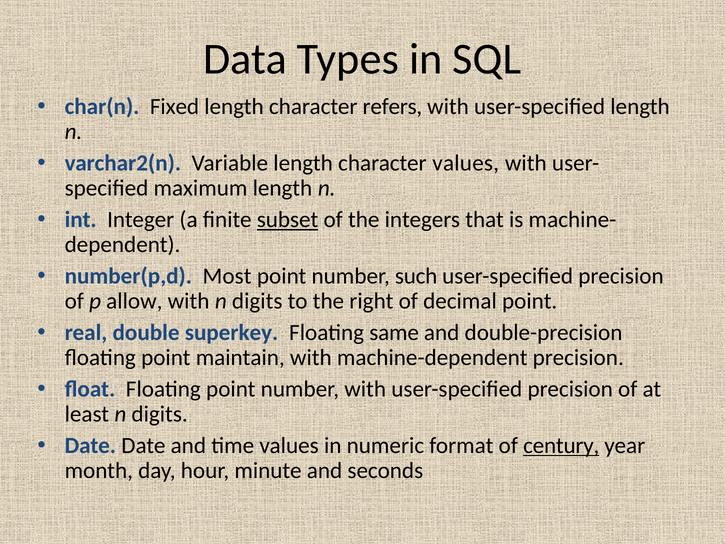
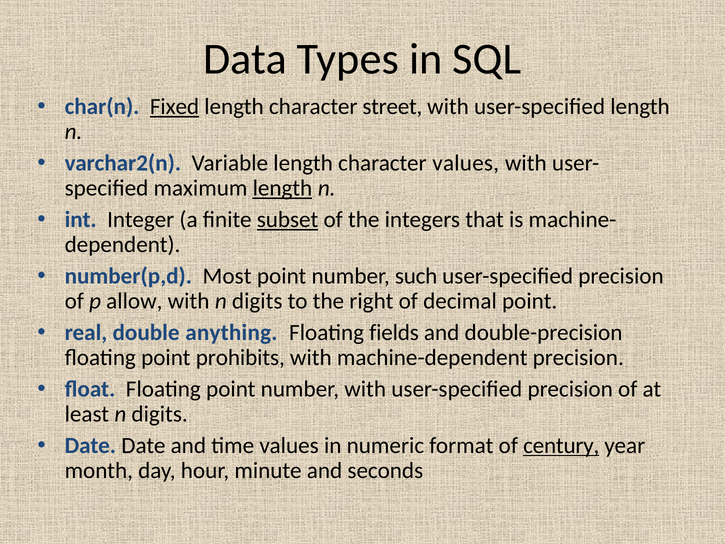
Fixed underline: none -> present
refers: refers -> street
length at (282, 188) underline: none -> present
superkey: superkey -> anything
same: same -> fields
maintain: maintain -> prohibits
